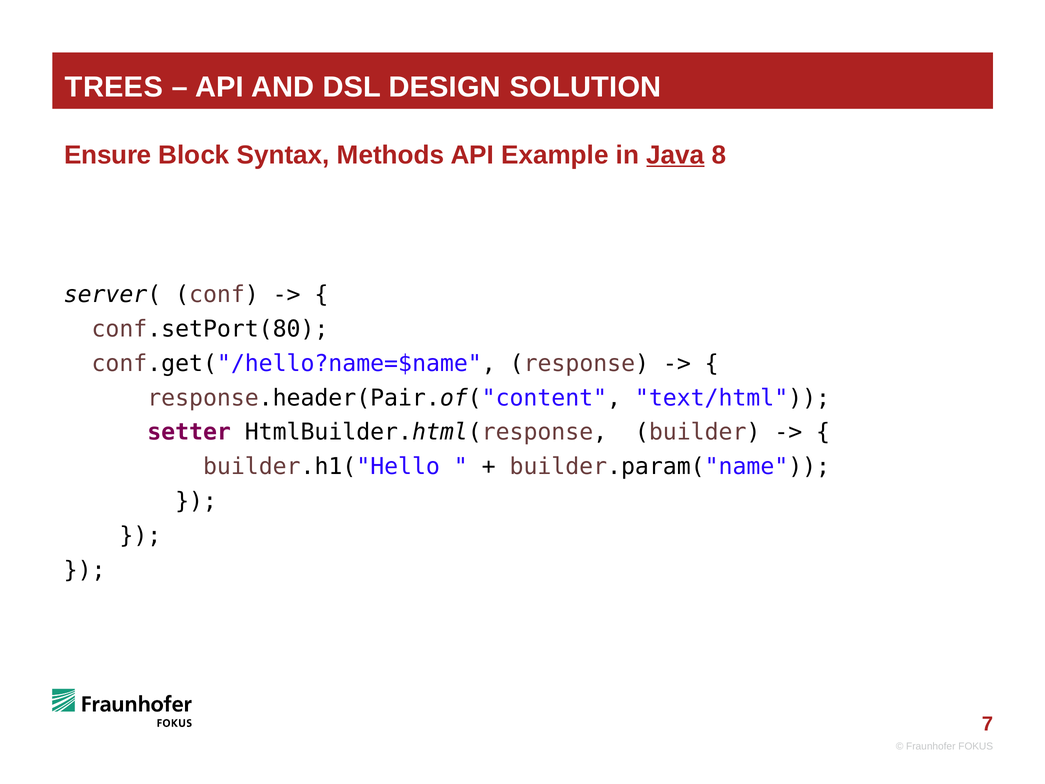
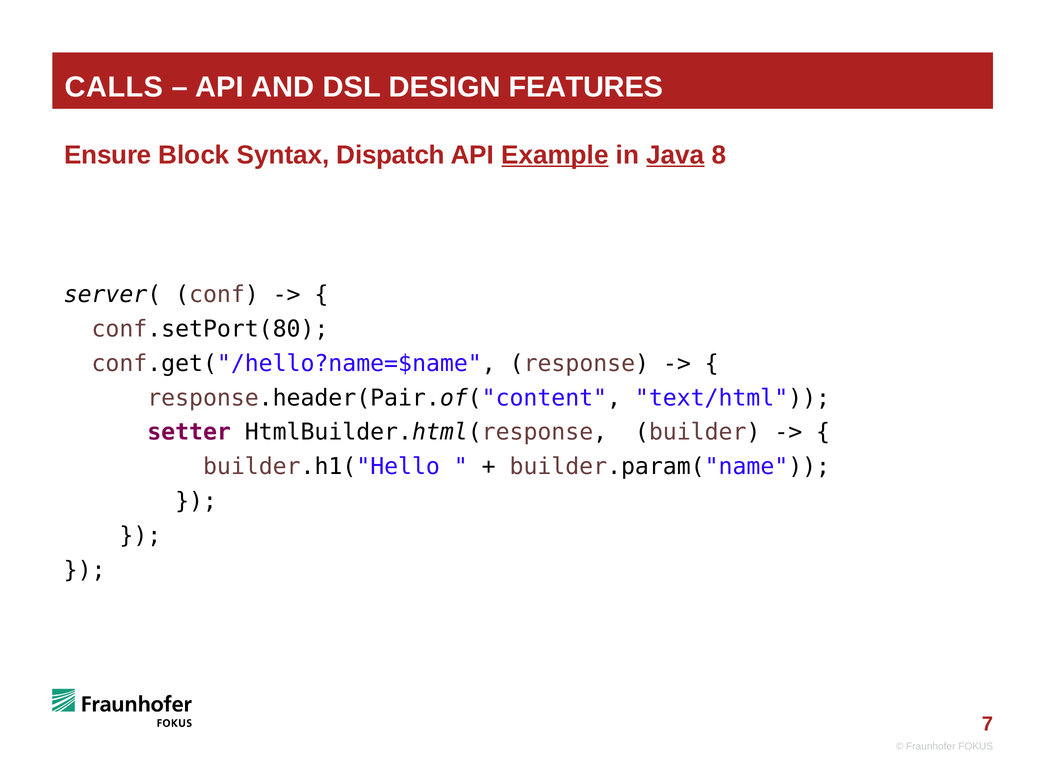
TREES: TREES -> CALLS
SOLUTION: SOLUTION -> FEATURES
Methods: Methods -> Dispatch
Example underline: none -> present
